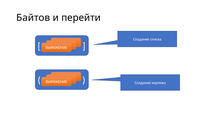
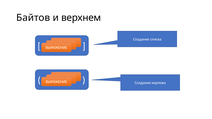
перейти: перейти -> верхнем
